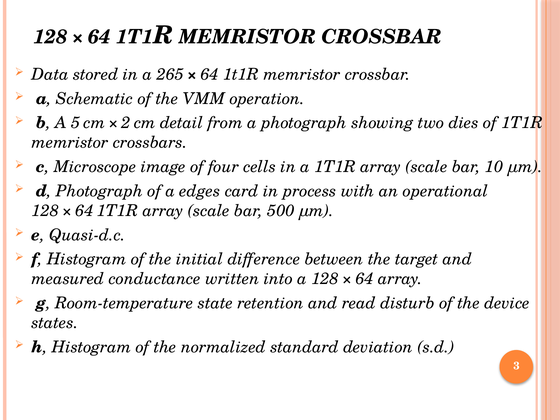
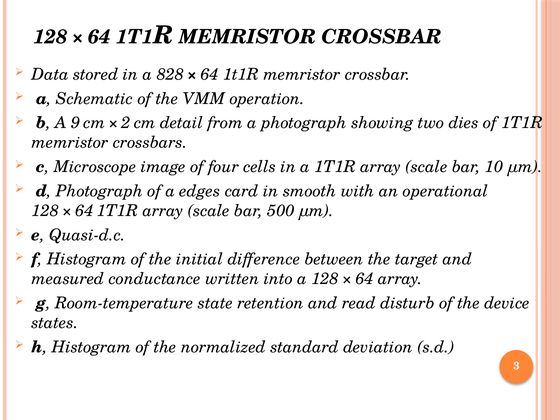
265: 265 -> 828
5: 5 -> 9
process: process -> smooth
